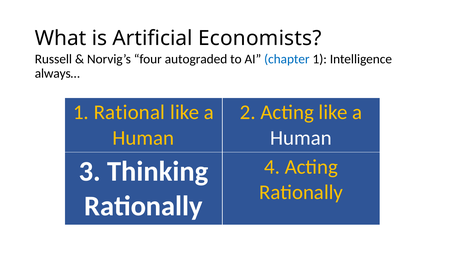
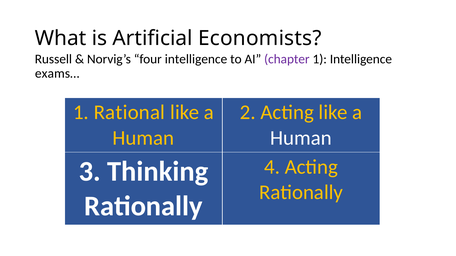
four autograded: autograded -> intelligence
chapter colour: blue -> purple
always…: always… -> exams…
